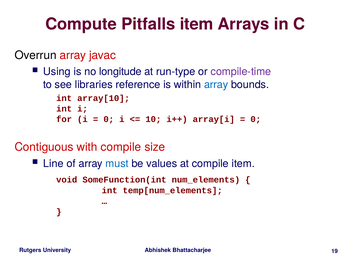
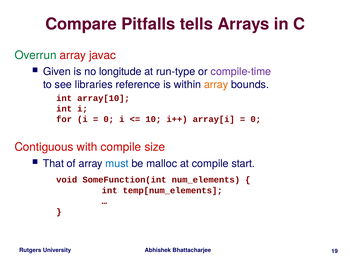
Compute: Compute -> Compare
Pitfalls item: item -> tells
Overrun colour: black -> green
Using: Using -> Given
array at (216, 84) colour: blue -> orange
Line: Line -> That
values: values -> malloc
compile item: item -> start
